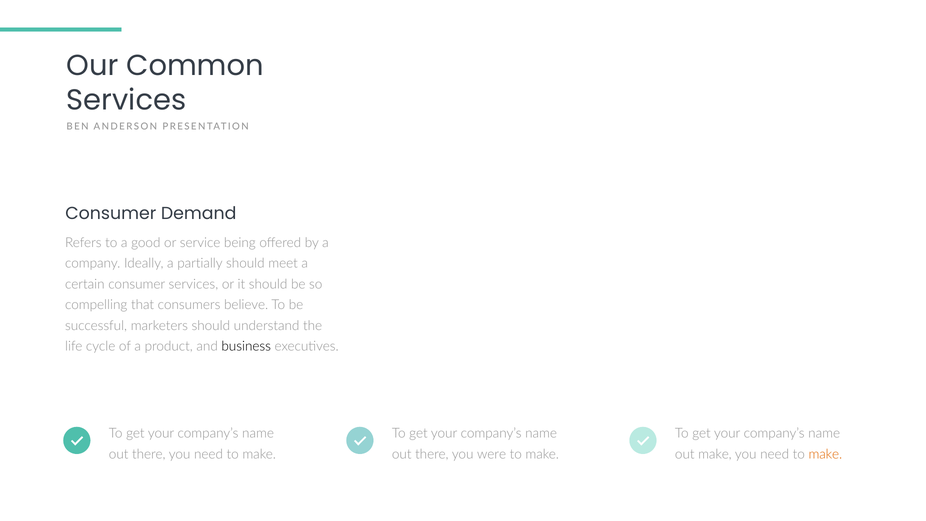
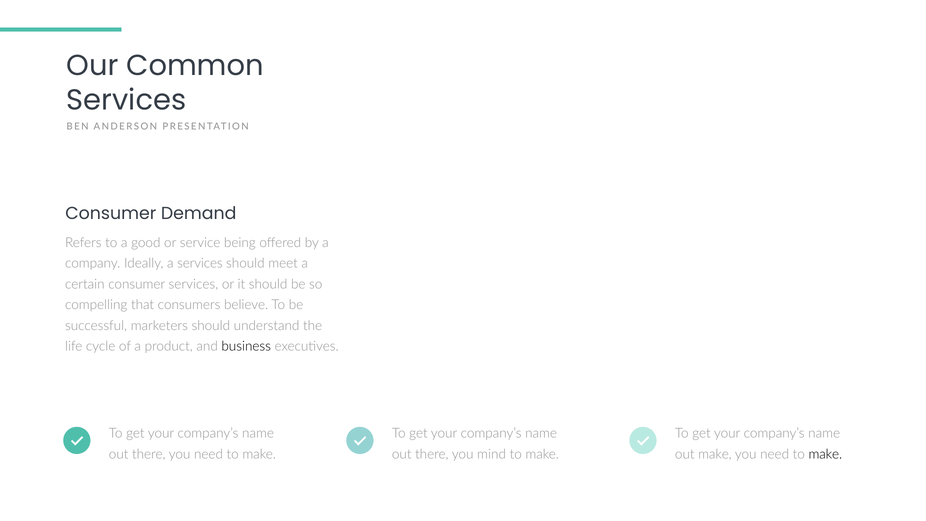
a partially: partially -> services
were: were -> mind
make at (825, 454) colour: orange -> black
